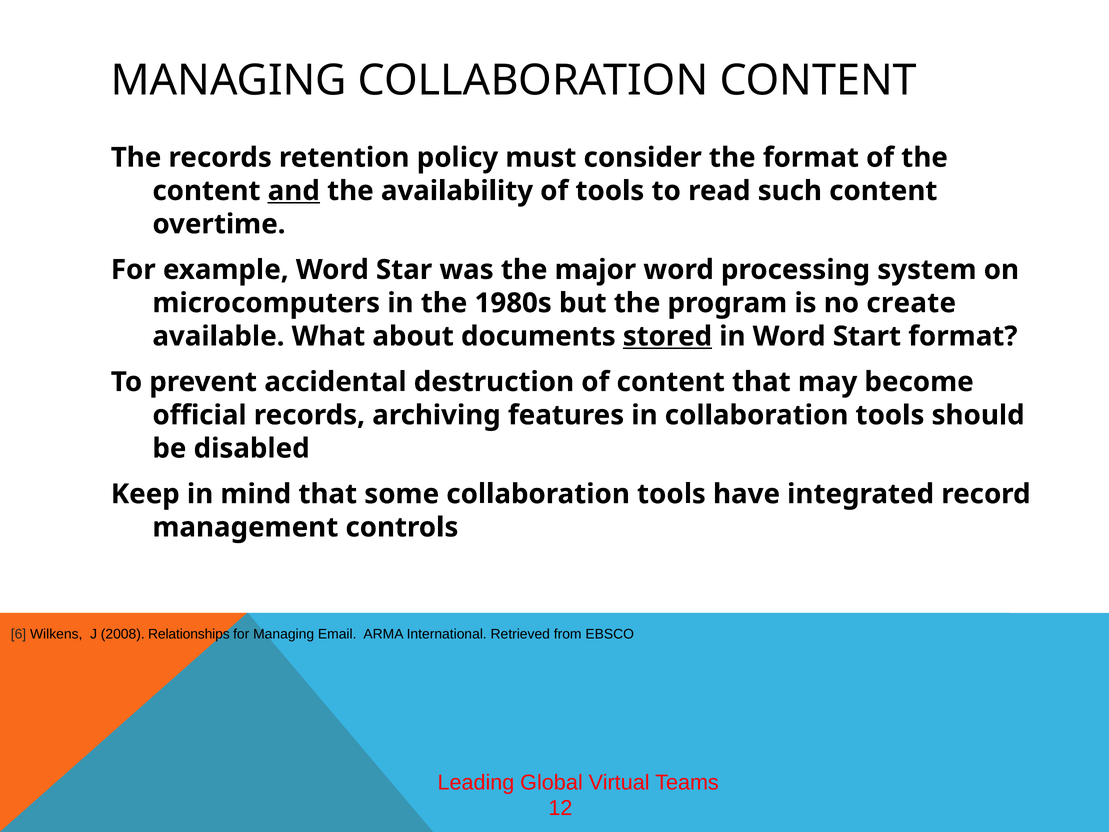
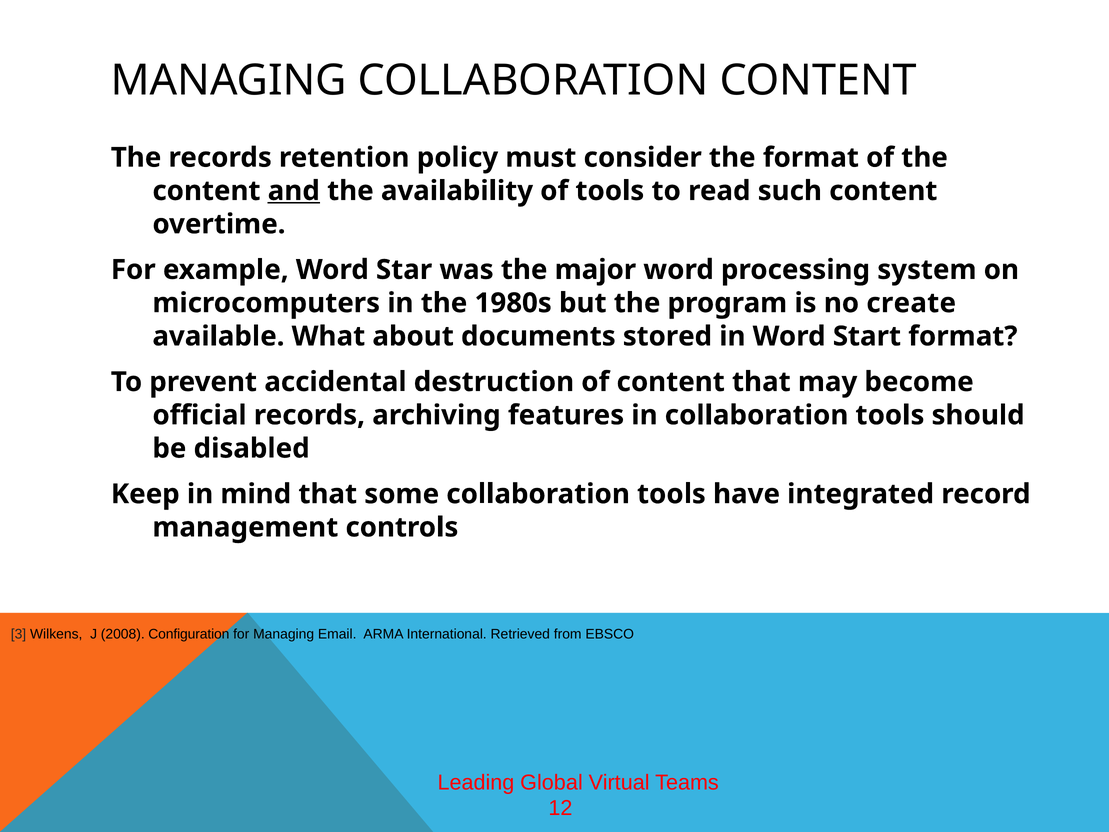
stored underline: present -> none
6: 6 -> 3
Relationships: Relationships -> Configuration
